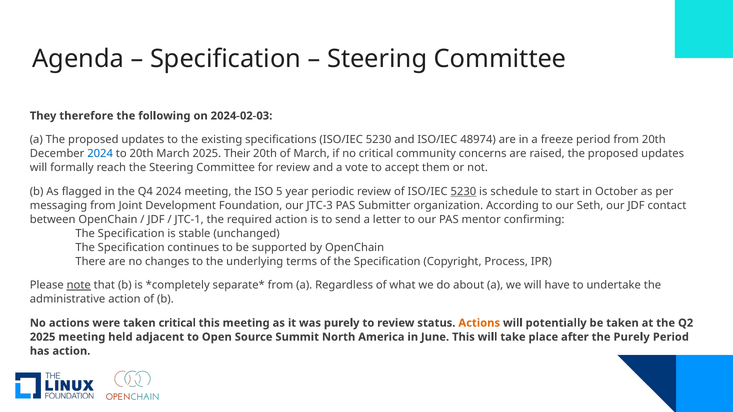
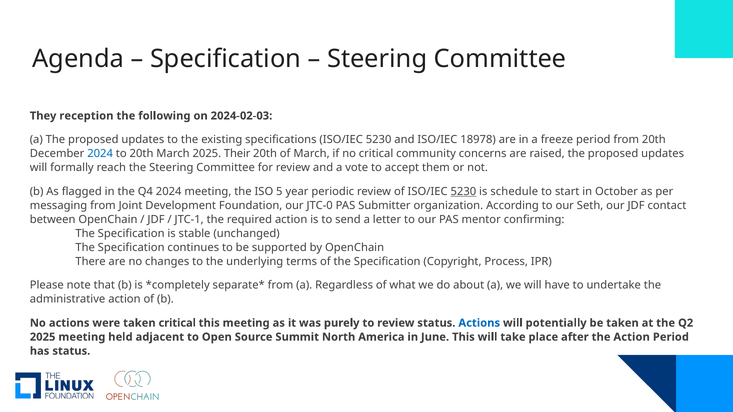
therefore: therefore -> reception
48974: 48974 -> 18978
JTC-3: JTC-3 -> JTC-0
note underline: present -> none
Actions at (479, 323) colour: orange -> blue
the Purely: Purely -> Action
has action: action -> status
